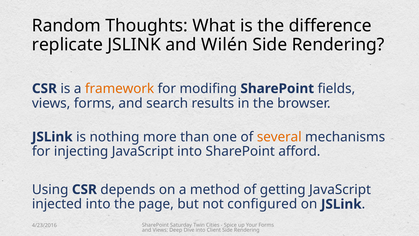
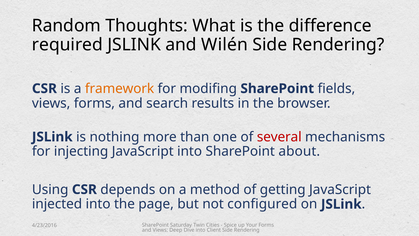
replicate: replicate -> required
several colour: orange -> red
afford: afford -> about
